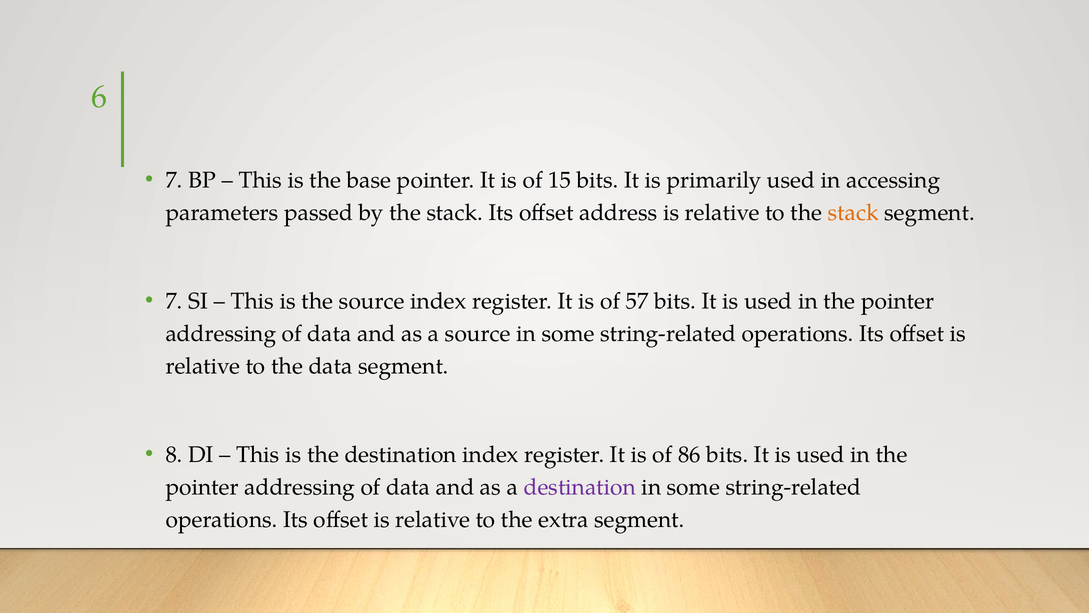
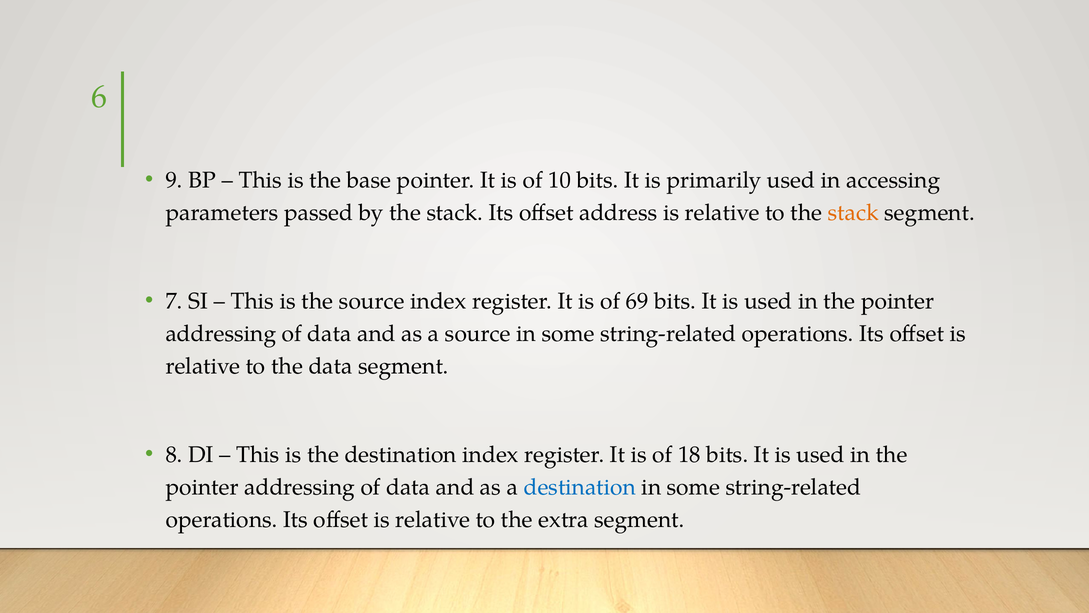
7 at (174, 180): 7 -> 9
15: 15 -> 10
57: 57 -> 69
86: 86 -> 18
destination at (580, 487) colour: purple -> blue
